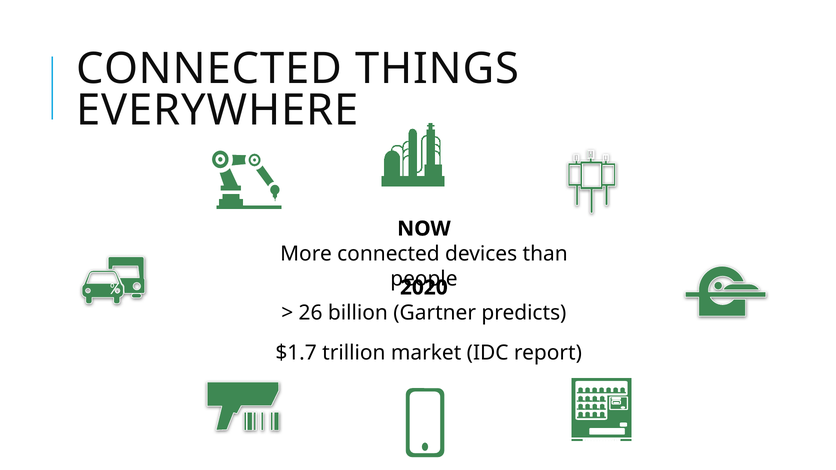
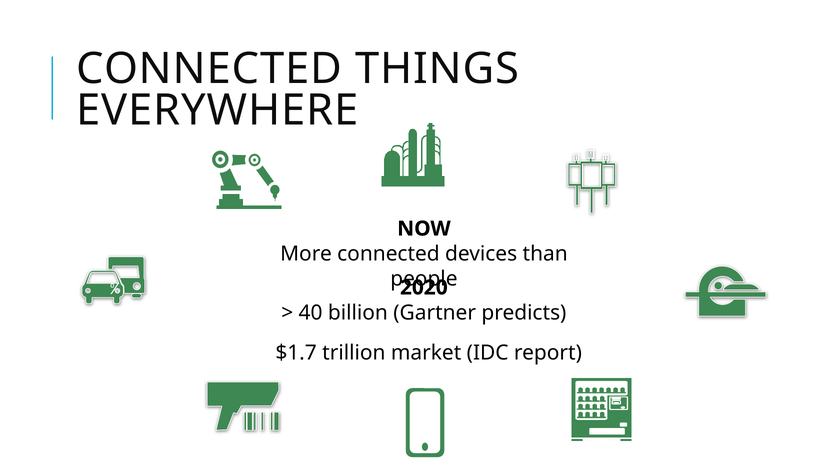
26: 26 -> 40
